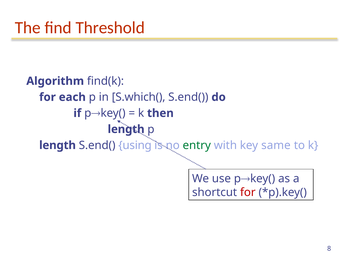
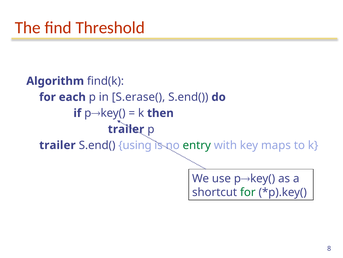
S.which(: S.which( -> S.erase(
length at (126, 129): length -> trailer
length at (58, 145): length -> trailer
same: same -> maps
for at (248, 192) colour: red -> green
